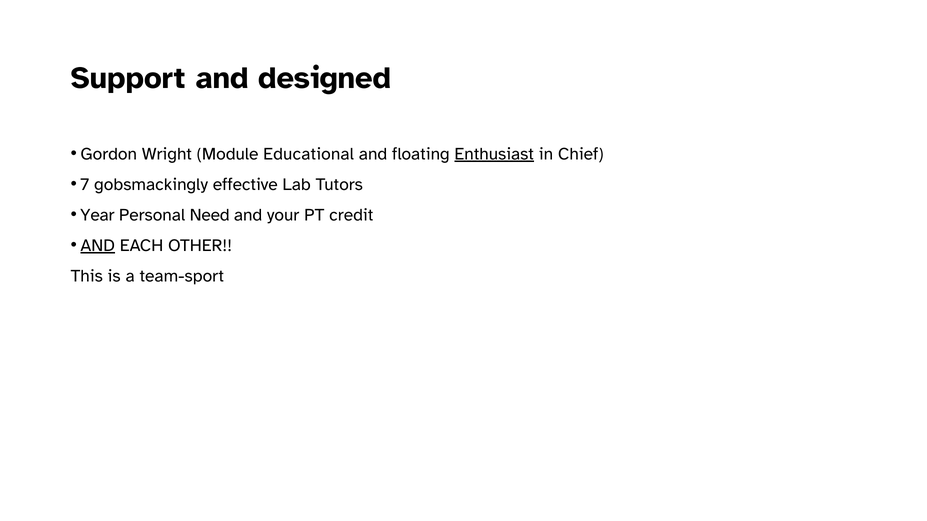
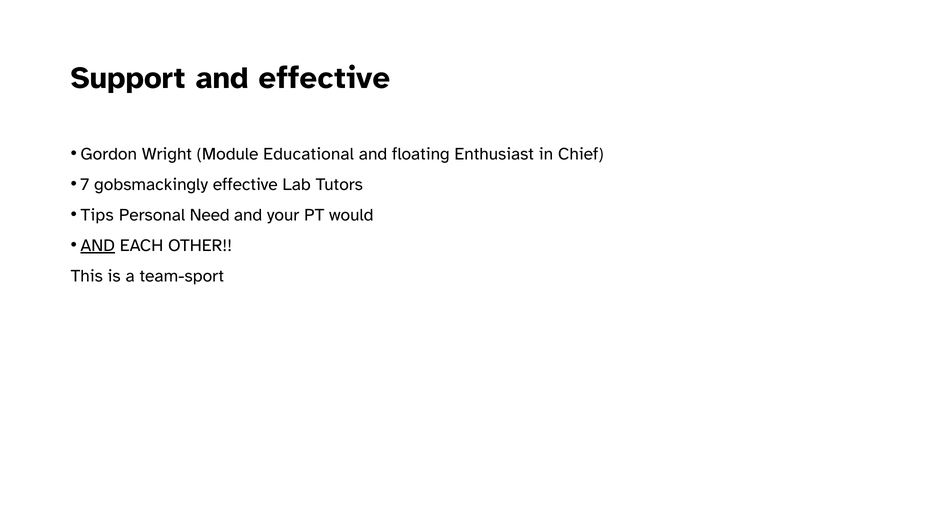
and designed: designed -> effective
Enthusiast underline: present -> none
Year: Year -> Tips
credit: credit -> would
